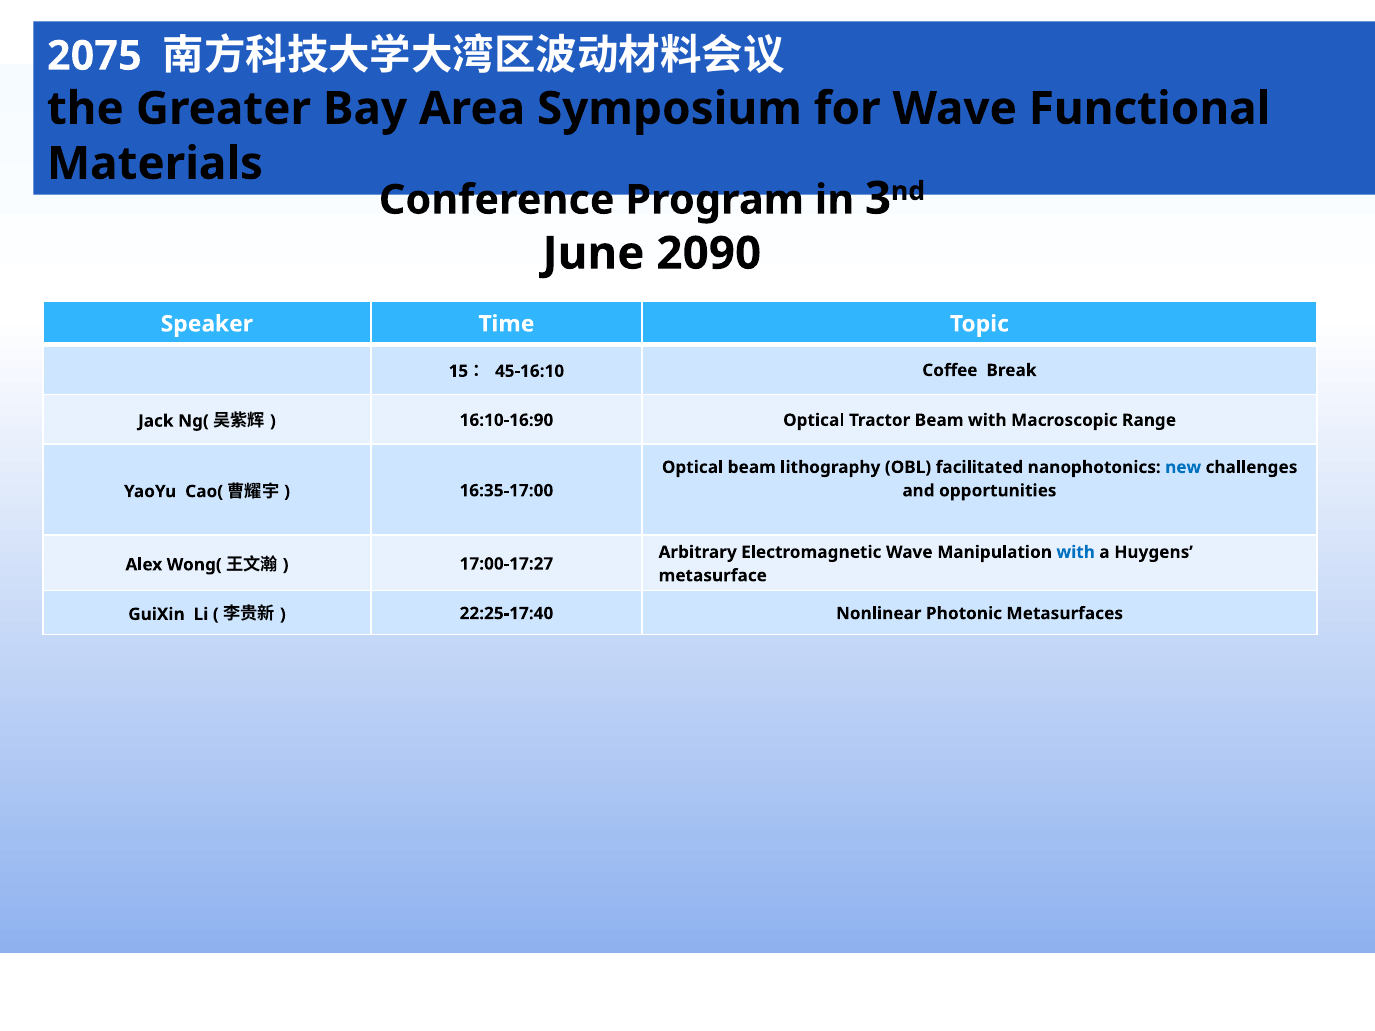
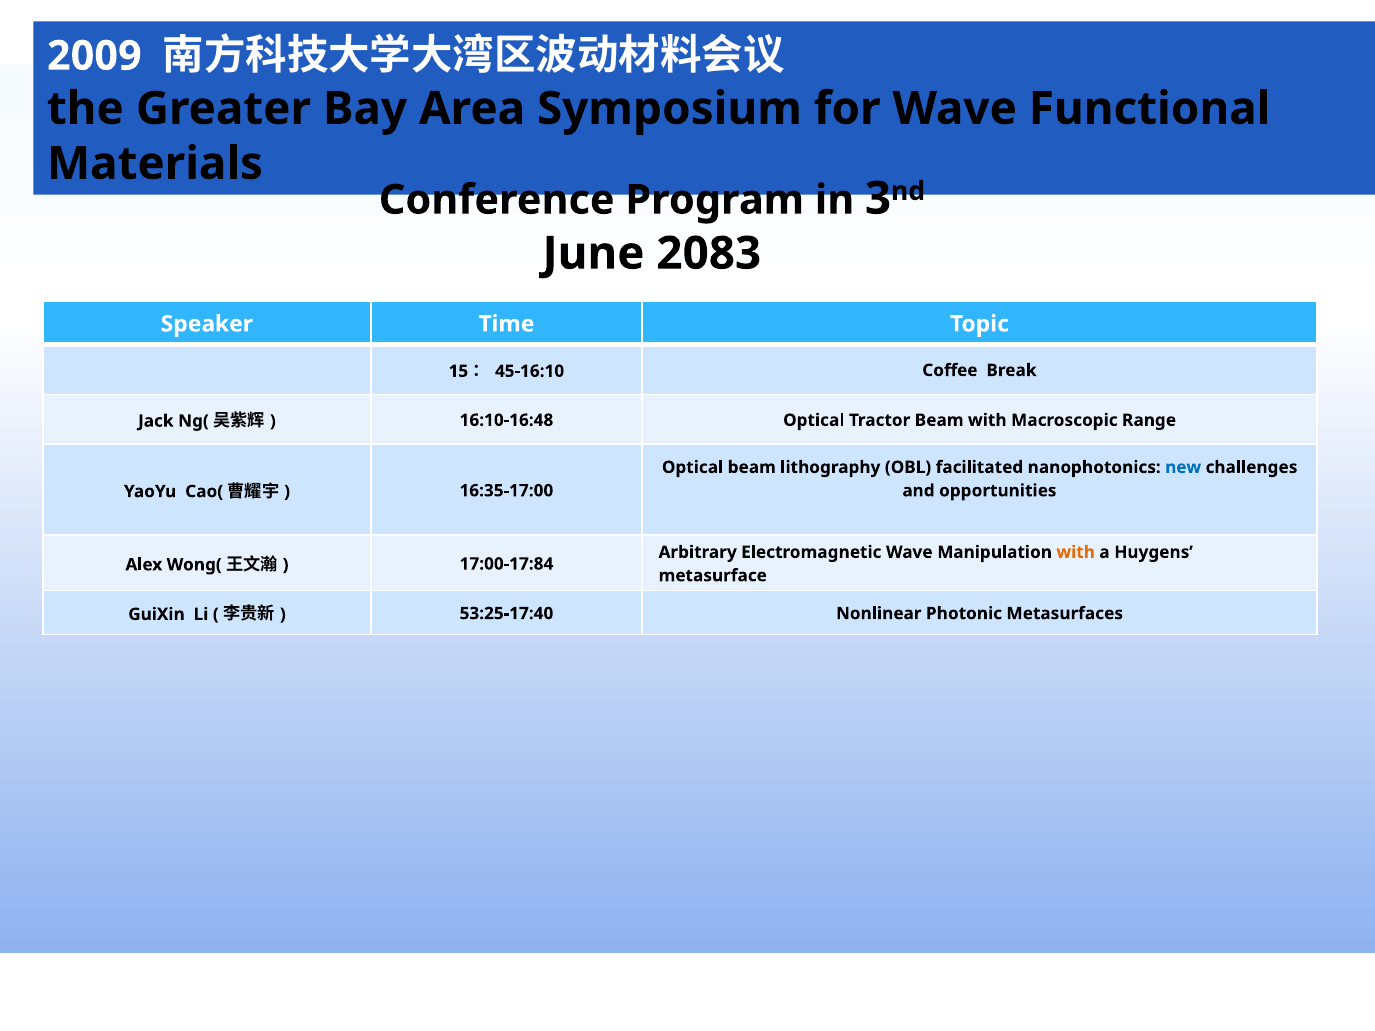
2075: 2075 -> 2009
2090: 2090 -> 2083
16:10-16:90: 16:10-16:90 -> 16:10-16:48
with at (1076, 552) colour: blue -> orange
17:00-17:27: 17:00-17:27 -> 17:00-17:84
22:25-17:40: 22:25-17:40 -> 53:25-17:40
